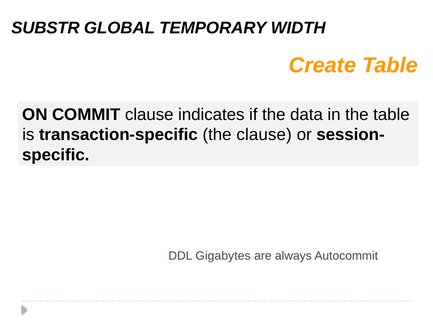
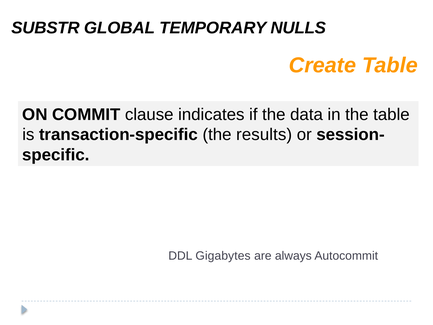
WIDTH: WIDTH -> NULLS
the clause: clause -> results
